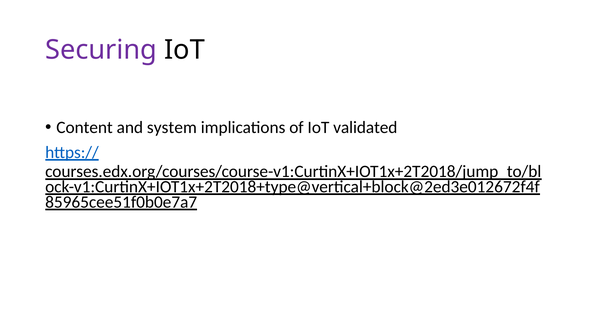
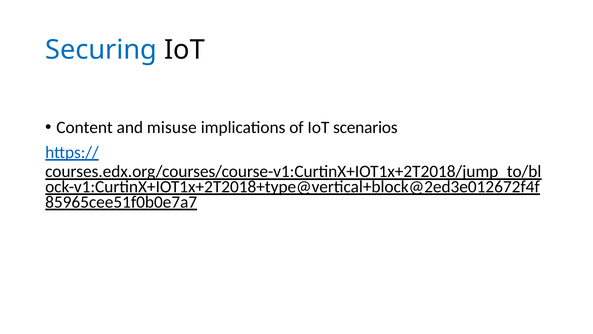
Securing colour: purple -> blue
system: system -> misuse
validated: validated -> scenarios
